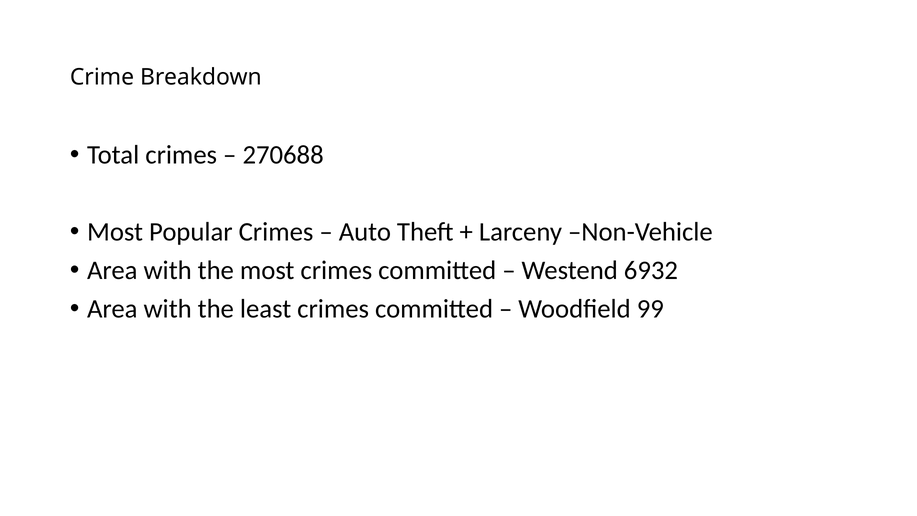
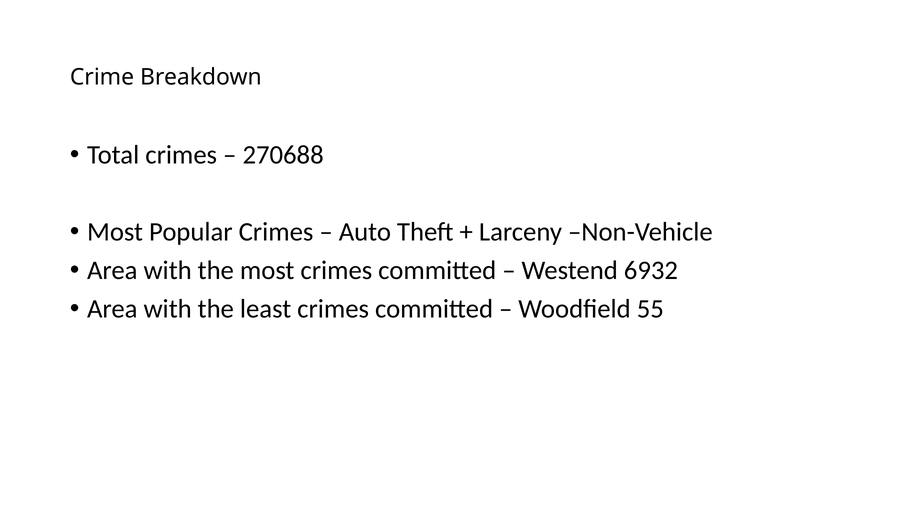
99: 99 -> 55
